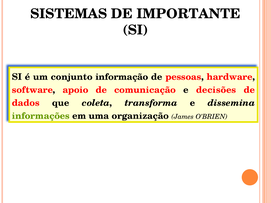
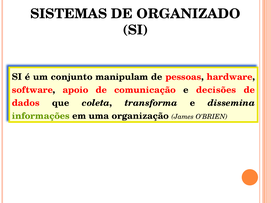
IMPORTANTE: IMPORTANTE -> ORGANIZADO
informação: informação -> manipulam
